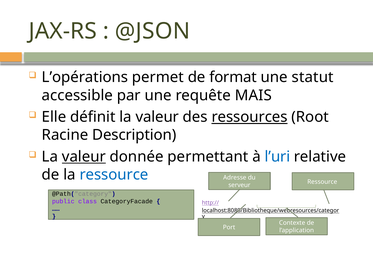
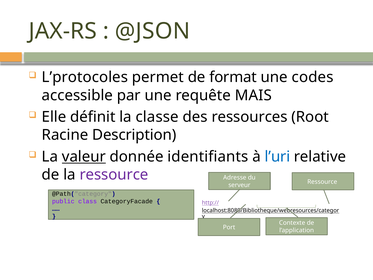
L’opérations: L’opérations -> L’protocoles
statut: statut -> codes
définit la valeur: valeur -> classe
ressources underline: present -> none
permettant: permettant -> identifiants
ressource at (114, 175) colour: blue -> purple
